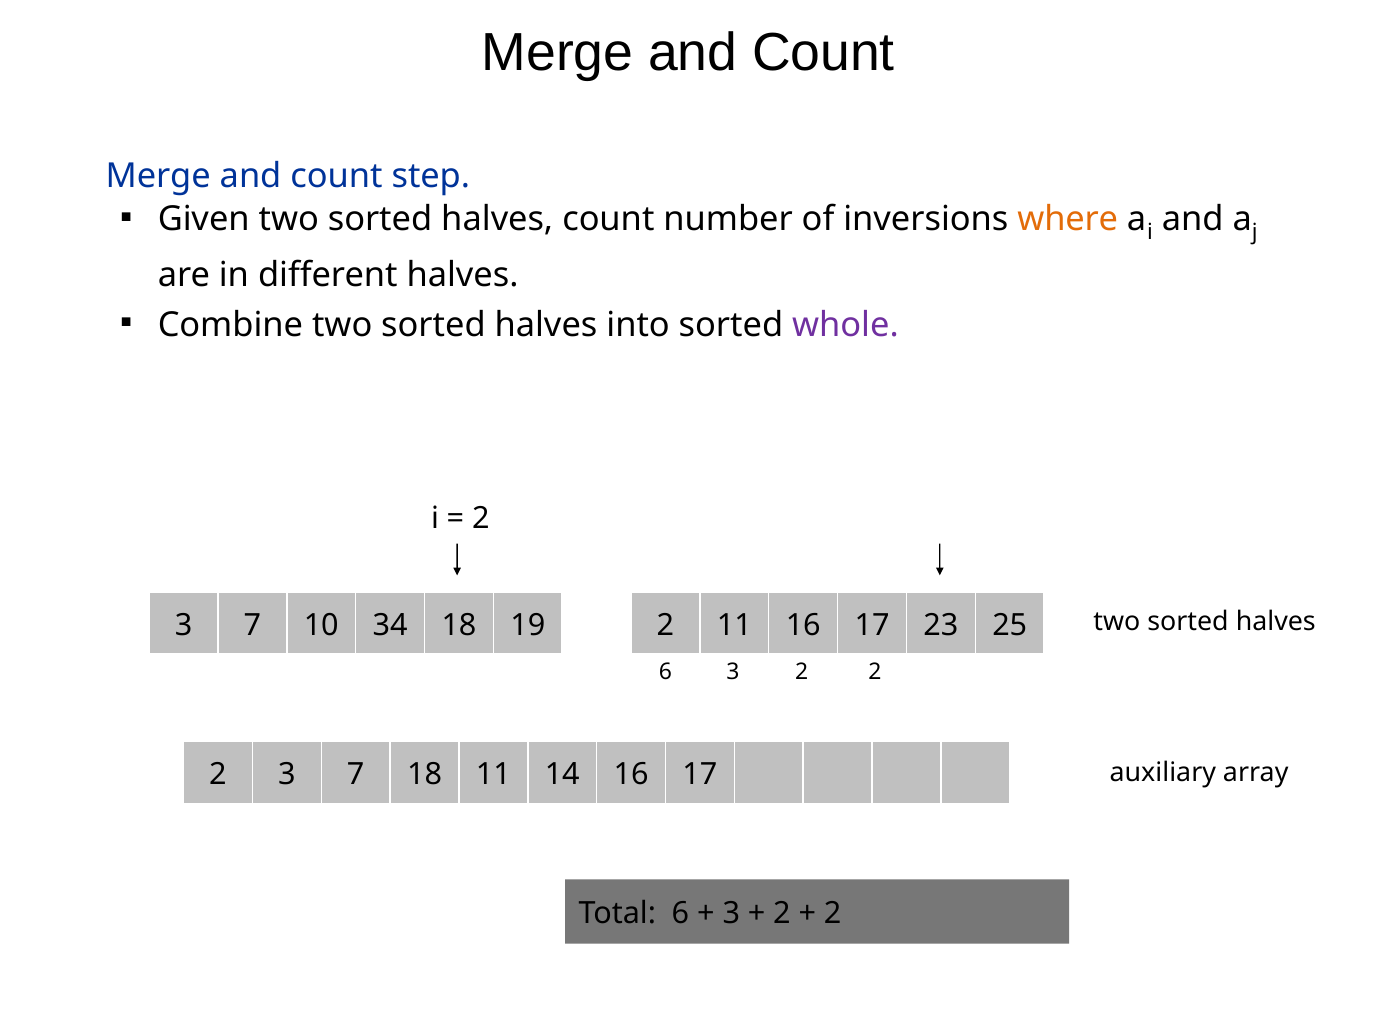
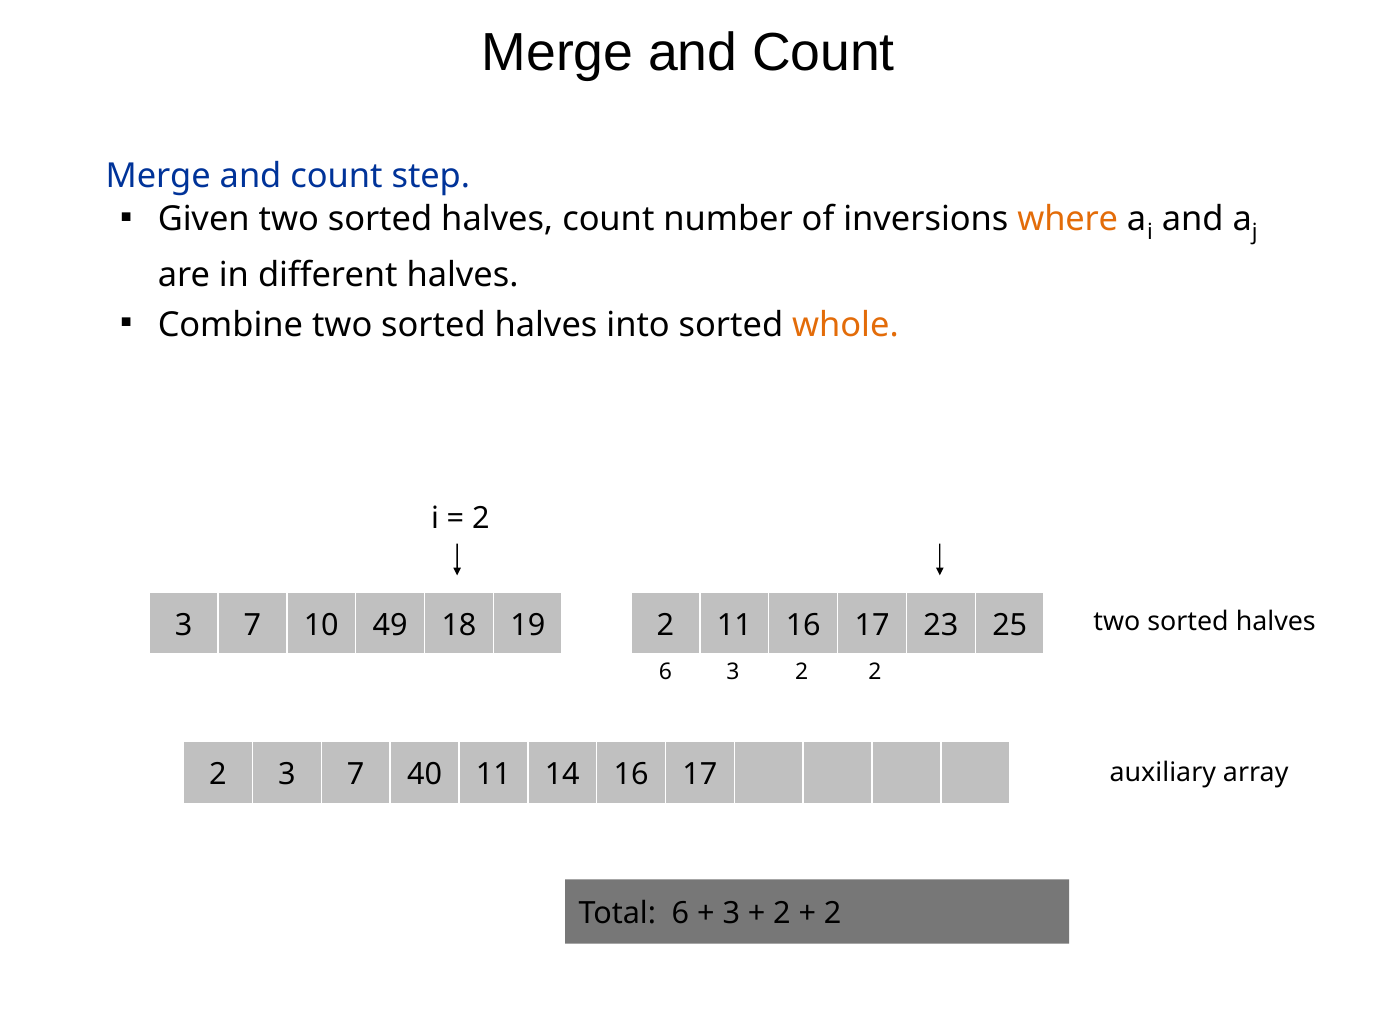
whole colour: purple -> orange
34: 34 -> 49
7 18: 18 -> 40
